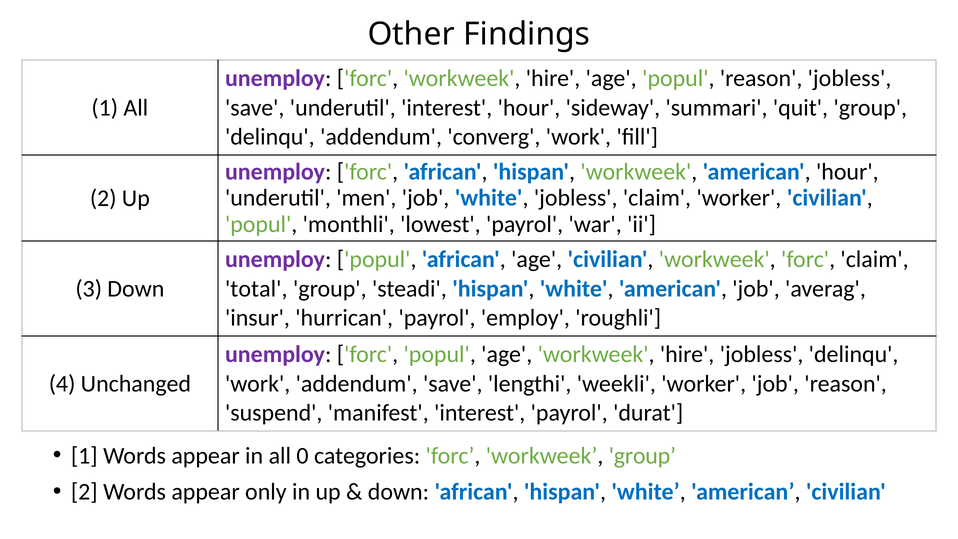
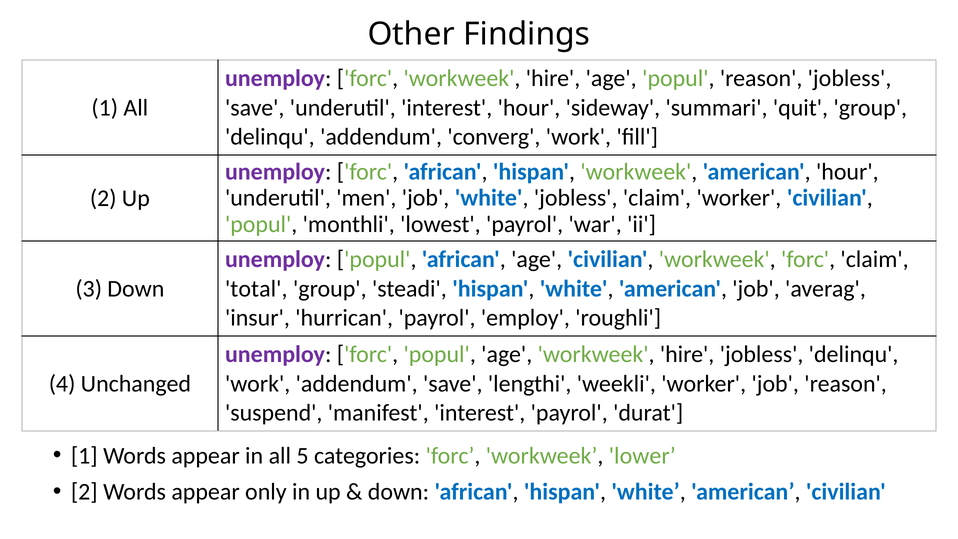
0: 0 -> 5
workweek group: group -> lower
